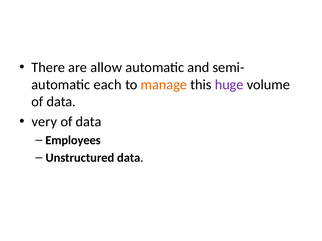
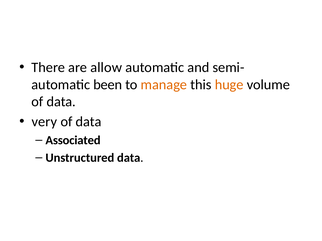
each: each -> been
huge colour: purple -> orange
Employees: Employees -> Associated
